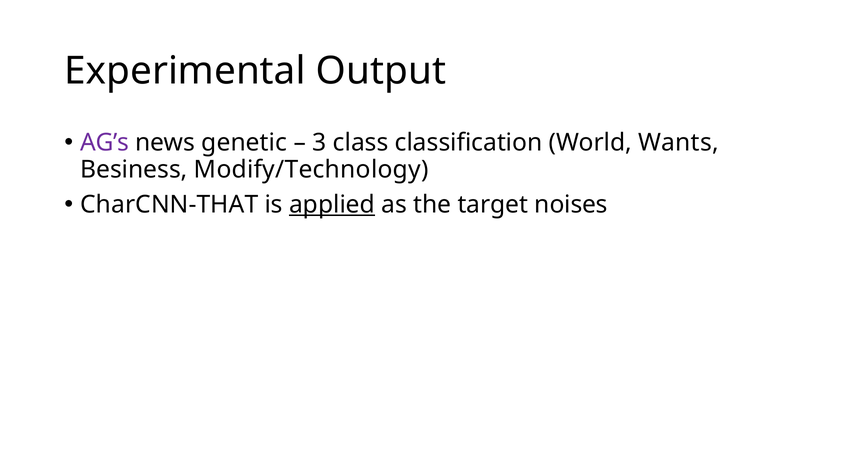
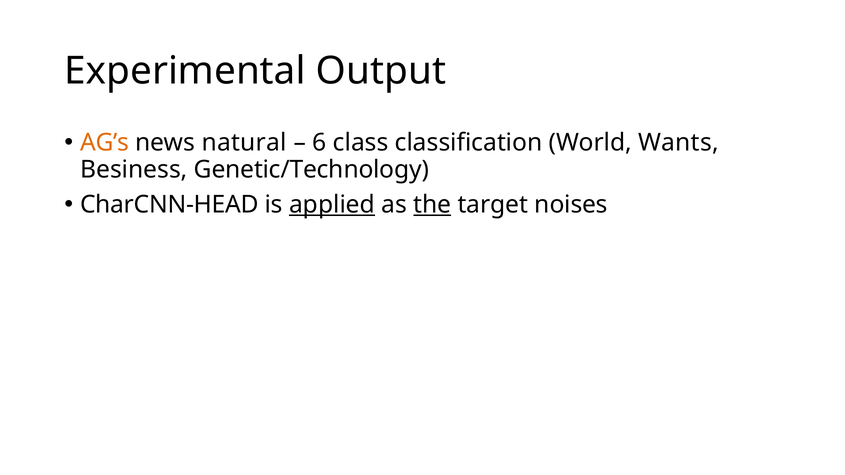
AG’s colour: purple -> orange
genetic: genetic -> natural
3: 3 -> 6
Modify/Technology: Modify/Technology -> Genetic/Technology
CharCNN-THAT: CharCNN-THAT -> CharCNN-HEAD
the underline: none -> present
